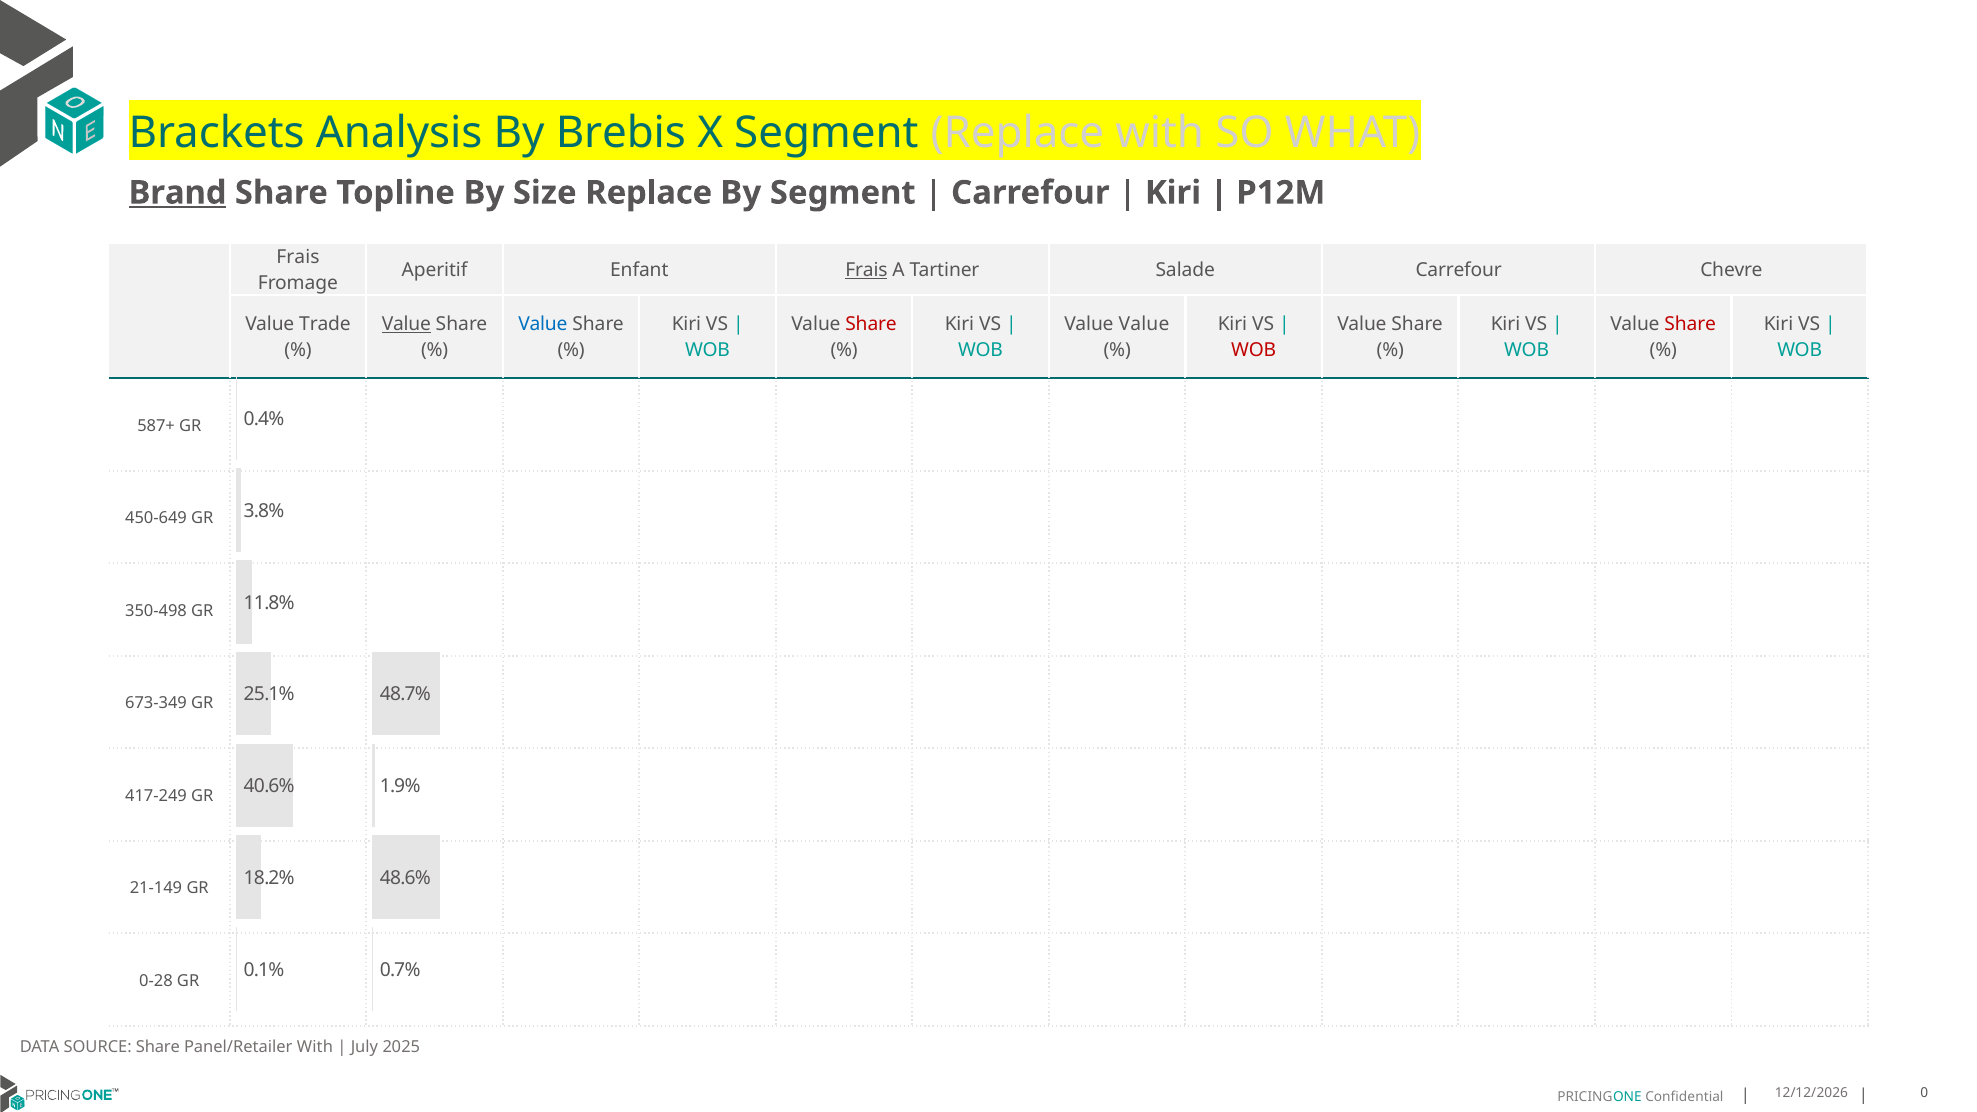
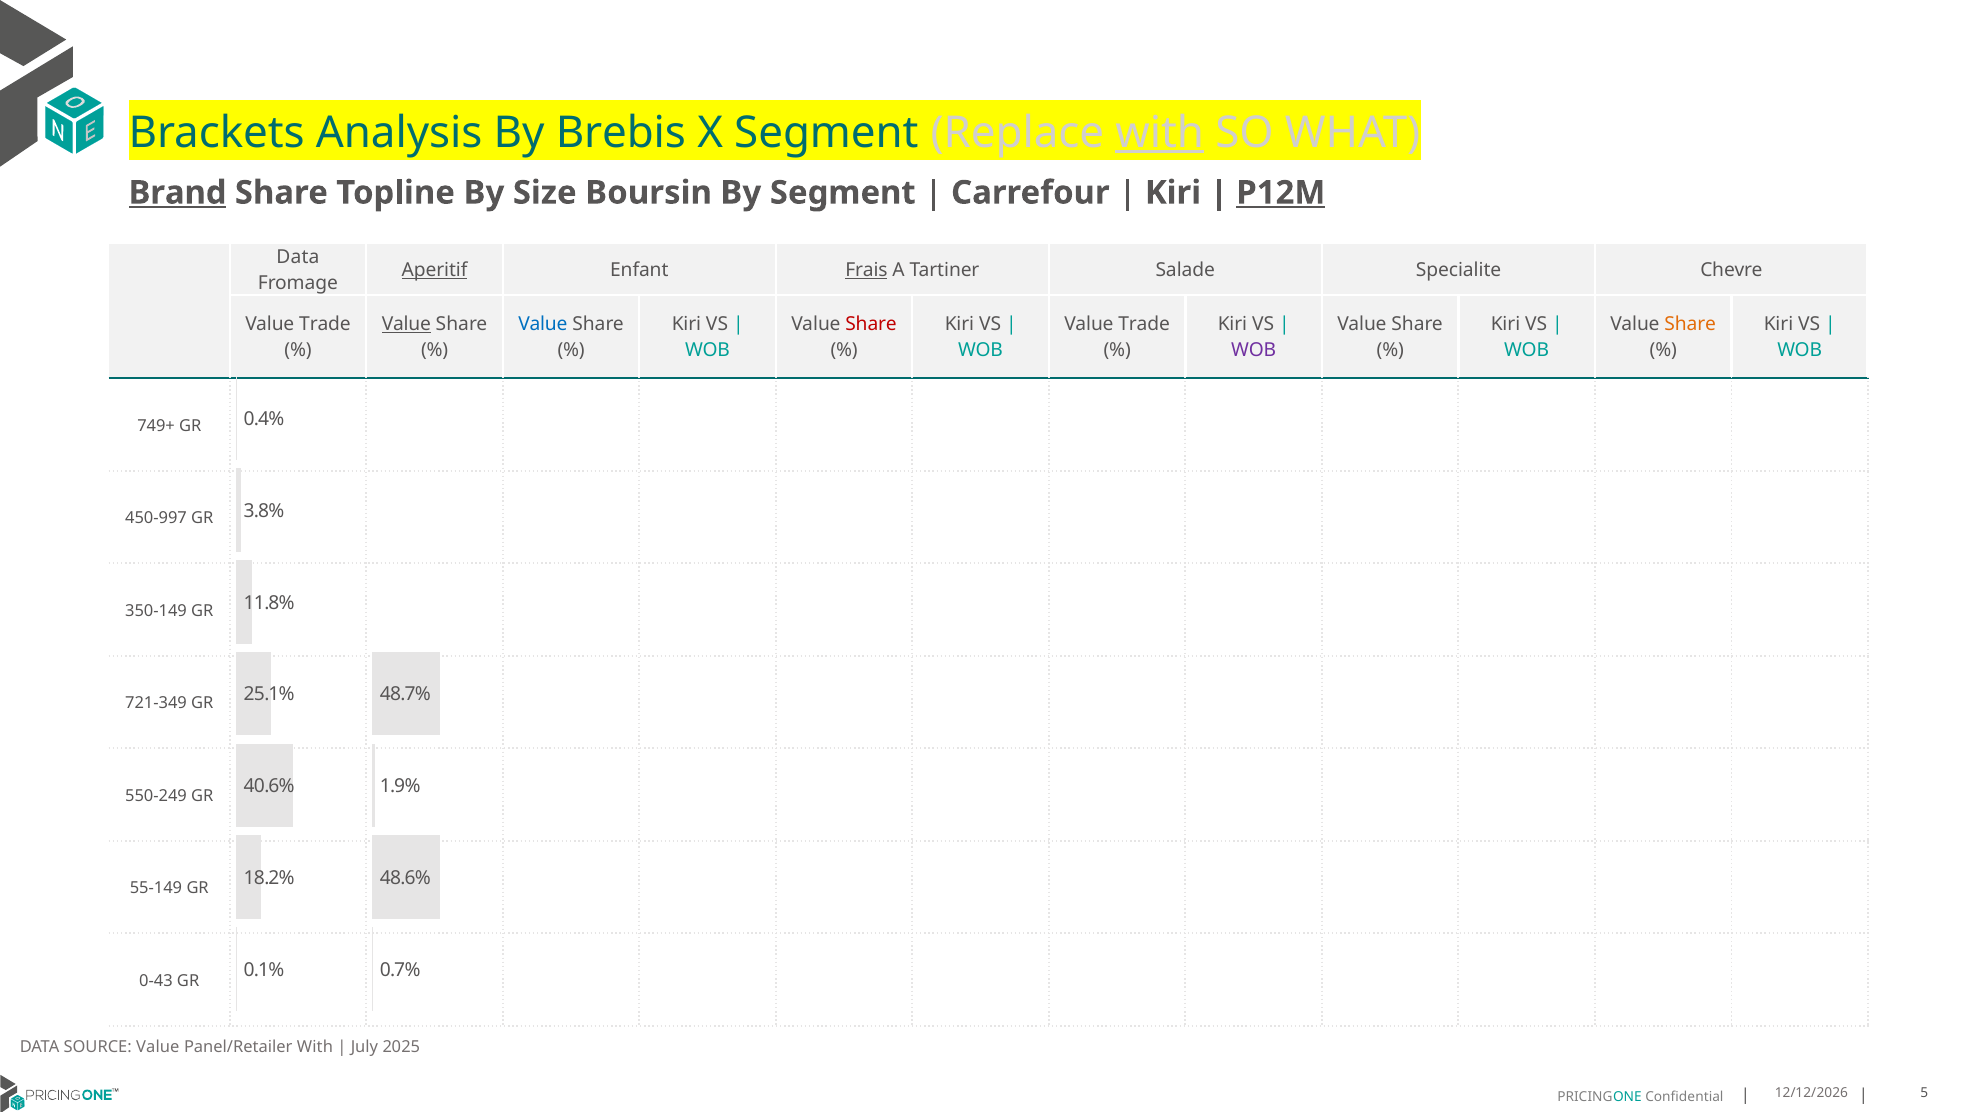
with at (1160, 133) underline: none -> present
Size Replace: Replace -> Boursin
P12M underline: none -> present
Frais at (298, 257): Frais -> Data
Aperitif underline: none -> present
Salade Carrefour: Carrefour -> Specialite
Value at (1144, 325): Value -> Trade
Share at (1690, 325) colour: red -> orange
WOB at (1254, 351) colour: red -> purple
587+: 587+ -> 749+
450-649: 450-649 -> 450-997
350-498: 350-498 -> 350-149
673-349: 673-349 -> 721-349
417-249: 417-249 -> 550-249
21-149: 21-149 -> 55-149
0-28: 0-28 -> 0-43
SOURCE Share: Share -> Value
0: 0 -> 5
